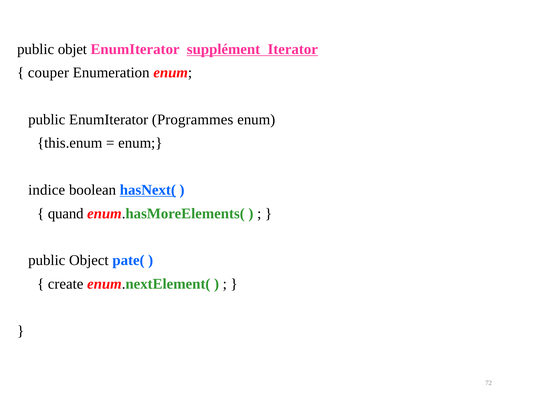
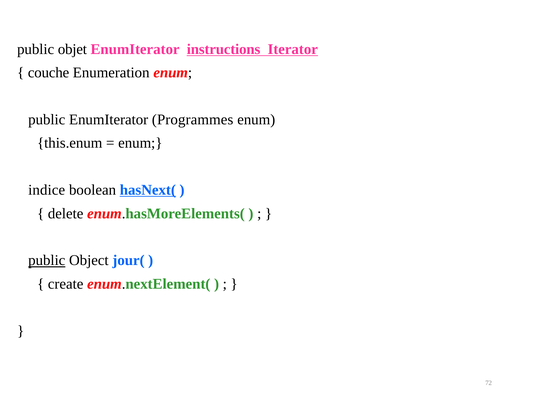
supplément: supplément -> instructions
couper: couper -> couche
quand: quand -> delete
public at (47, 260) underline: none -> present
pate(: pate( -> jour(
